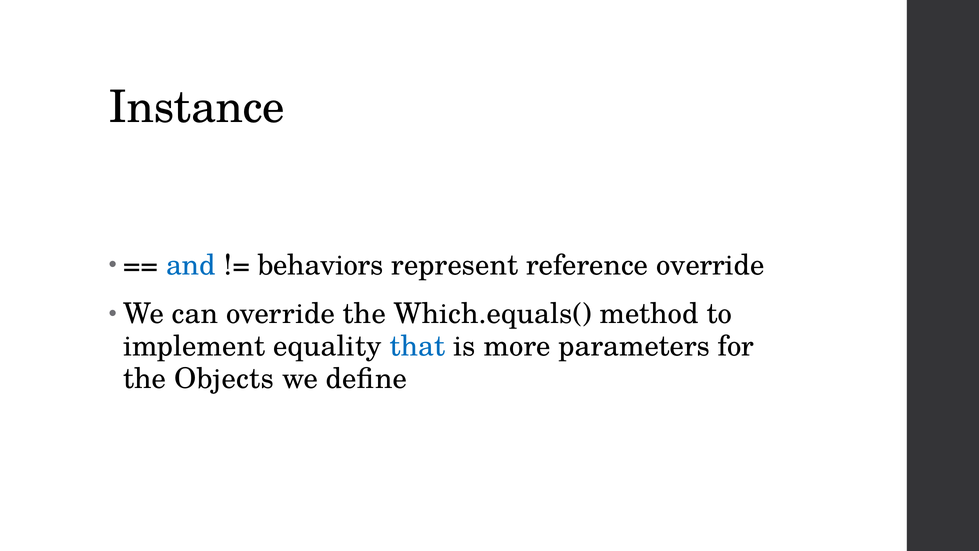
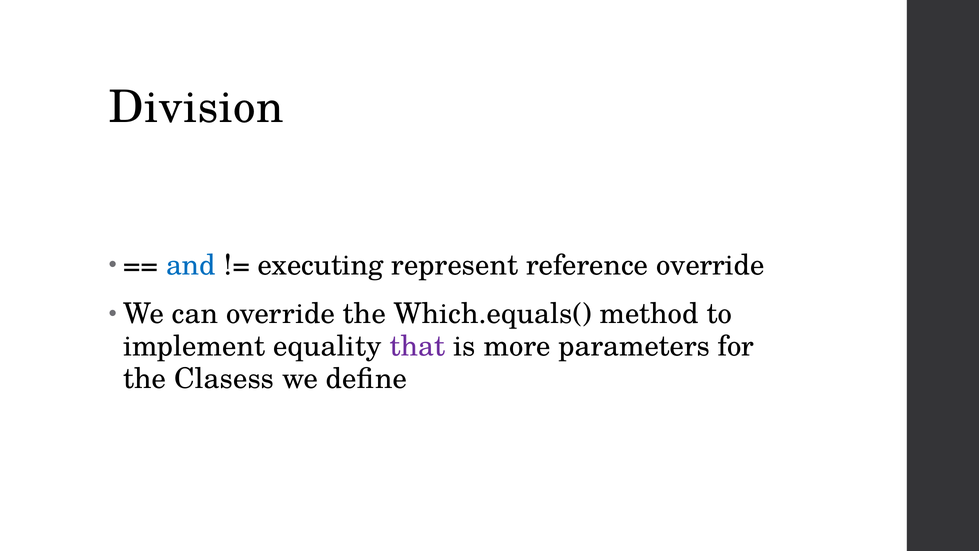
Instance: Instance -> Division
behaviors: behaviors -> executing
that colour: blue -> purple
Objects: Objects -> Clasess
